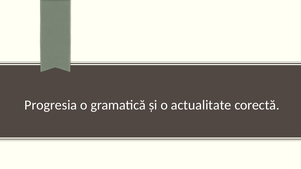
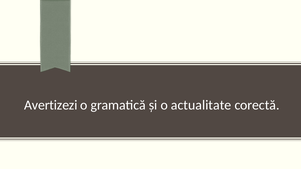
Progresia: Progresia -> Avertizezi
